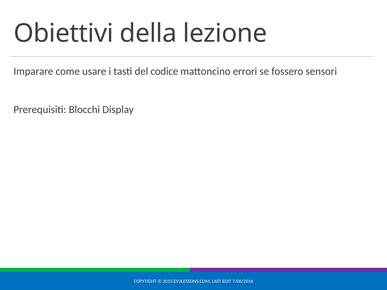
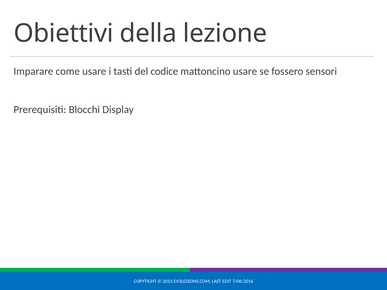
mattoncino errori: errori -> usare
